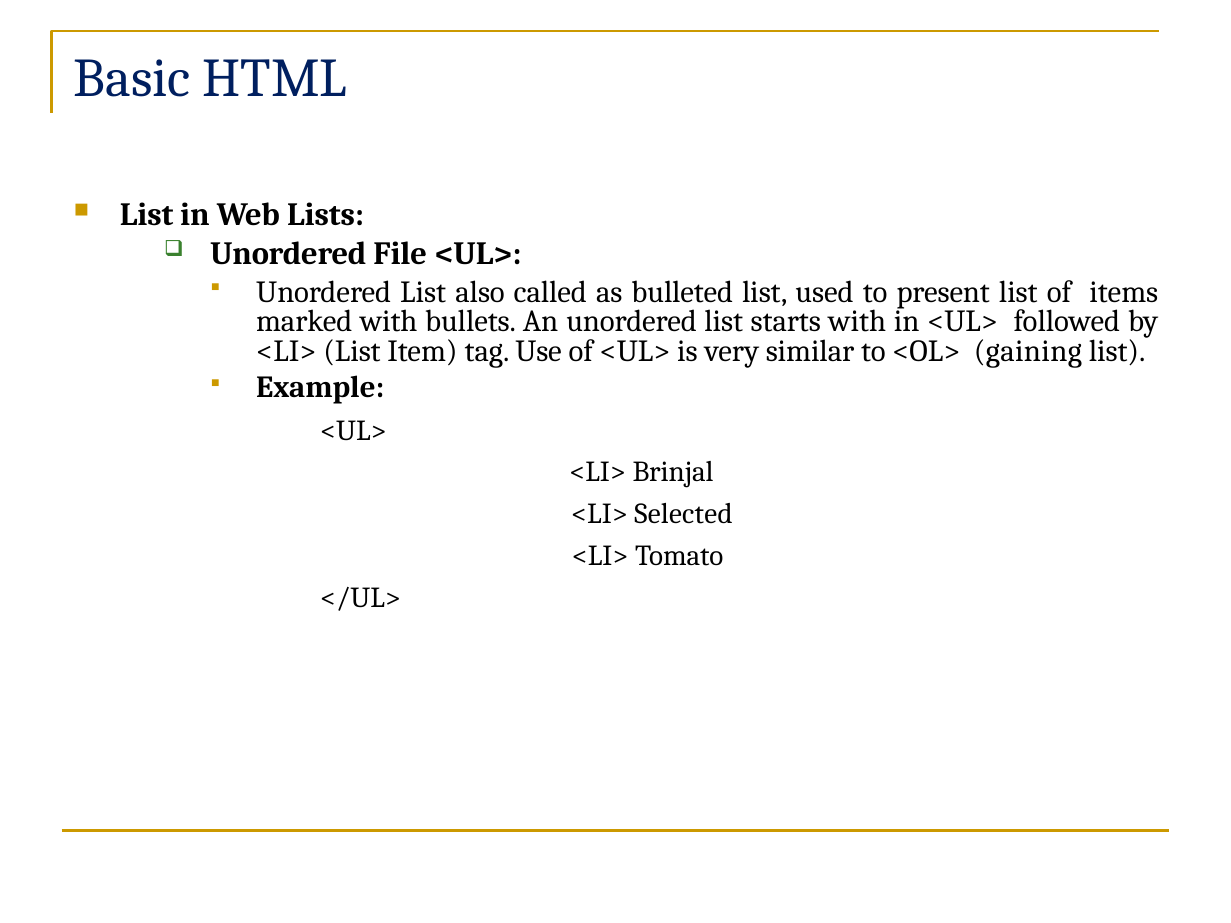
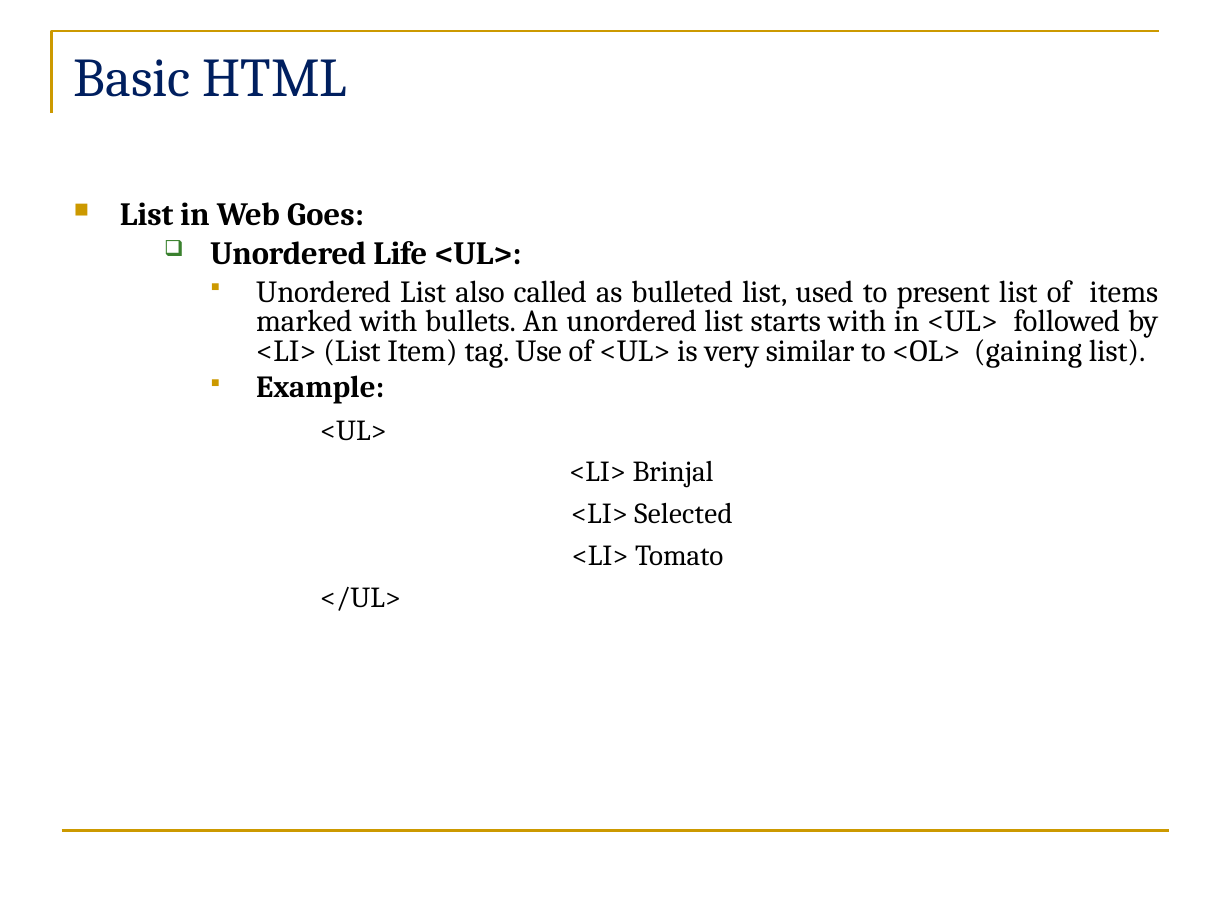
Lists: Lists -> Goes
File: File -> Life
